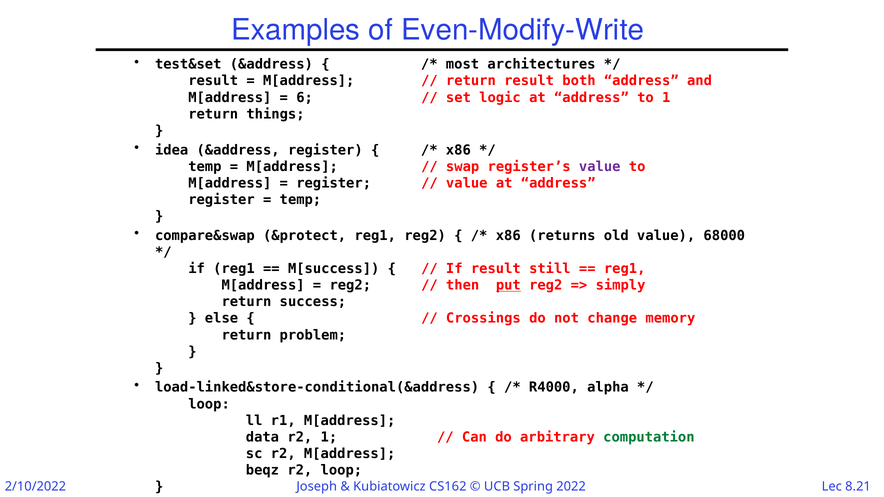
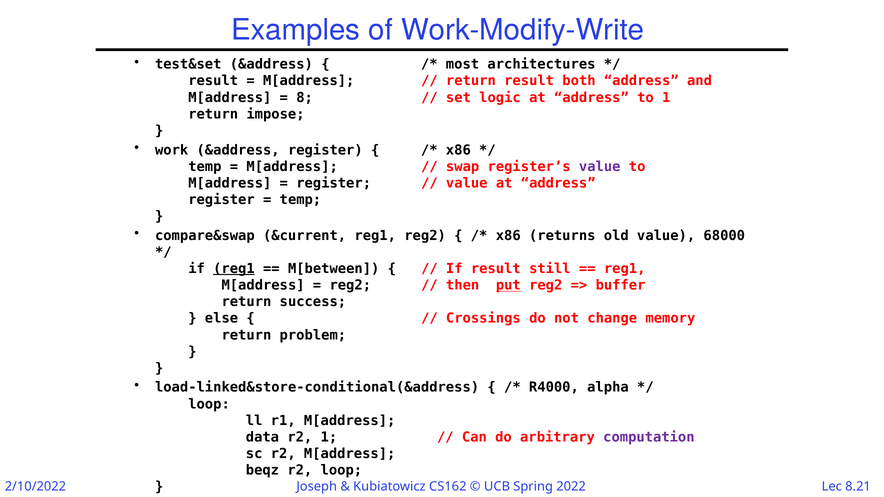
Even-Modify-Write: Even-Modify-Write -> Work-Modify-Write
6: 6 -> 8
things: things -> impose
idea: idea -> work
&protect: &protect -> &current
reg1 at (234, 269) underline: none -> present
M[success: M[success -> M[between
simply: simply -> buffer
computation colour: green -> purple
